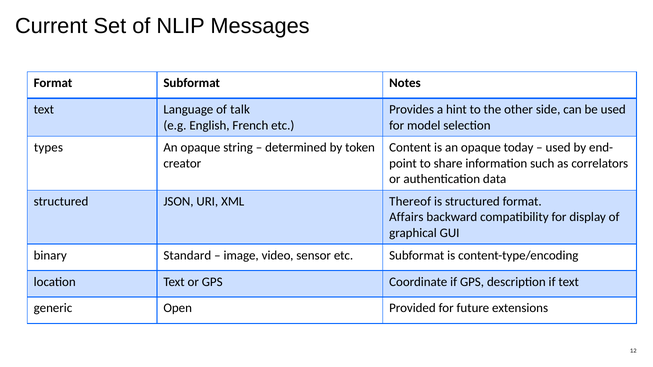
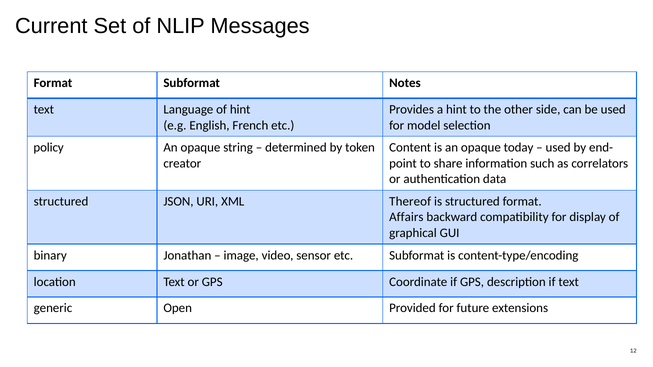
of talk: talk -> hint
types: types -> policy
Standard: Standard -> Jonathan
